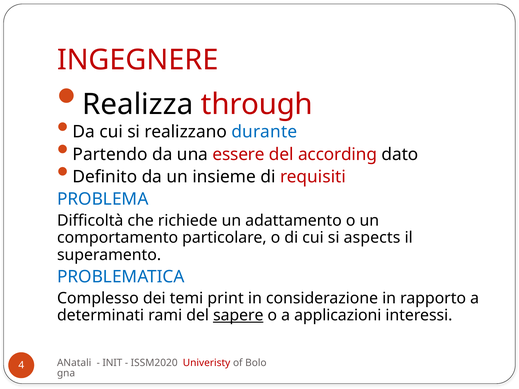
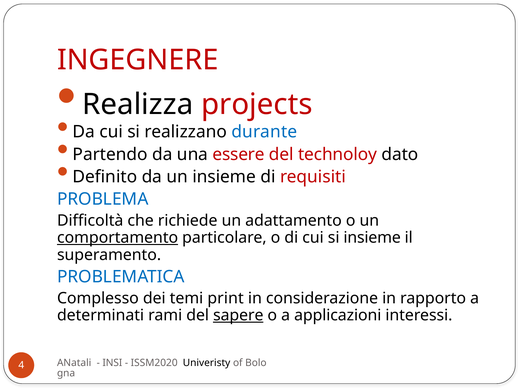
through: through -> projects
according: according -> technoloy
comportamento underline: none -> present
si aspects: aspects -> insieme
INIT: INIT -> INSI
Univeristy colour: red -> black
